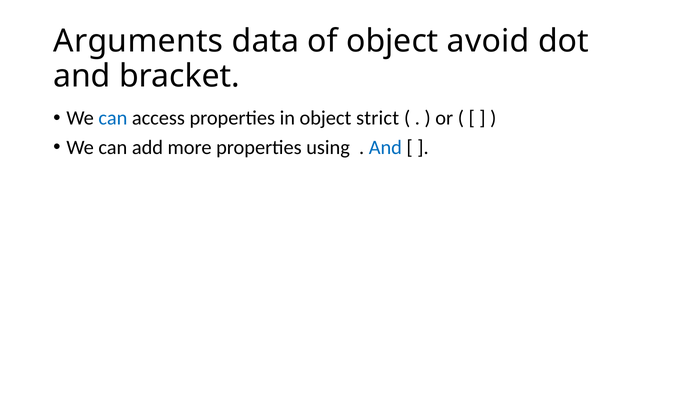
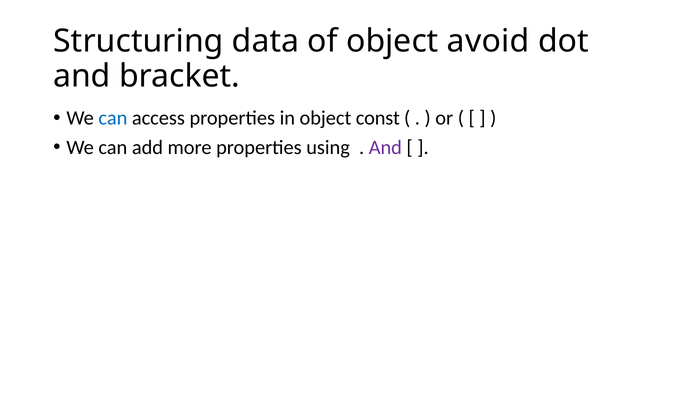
Arguments: Arguments -> Structuring
strict: strict -> const
And at (385, 147) colour: blue -> purple
